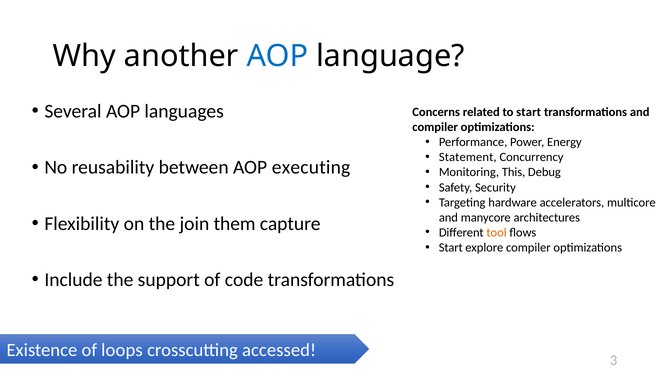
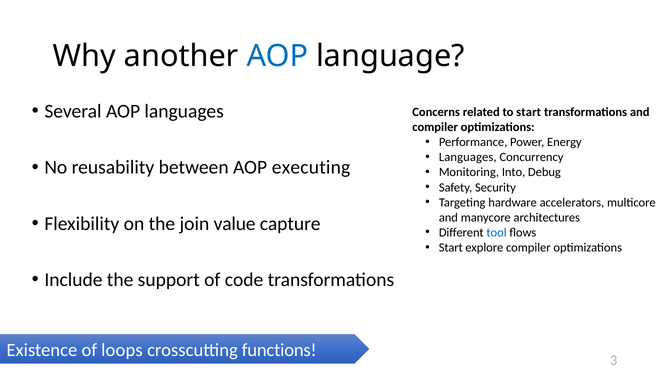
Statement at (468, 157): Statement -> Languages
This: This -> Into
them: them -> value
tool colour: orange -> blue
accessed: accessed -> functions
